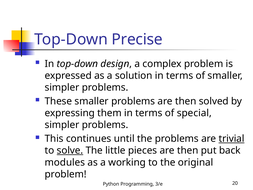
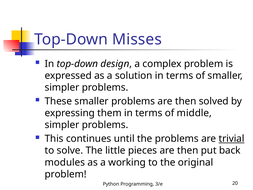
Precise: Precise -> Misses
special: special -> middle
solve underline: present -> none
